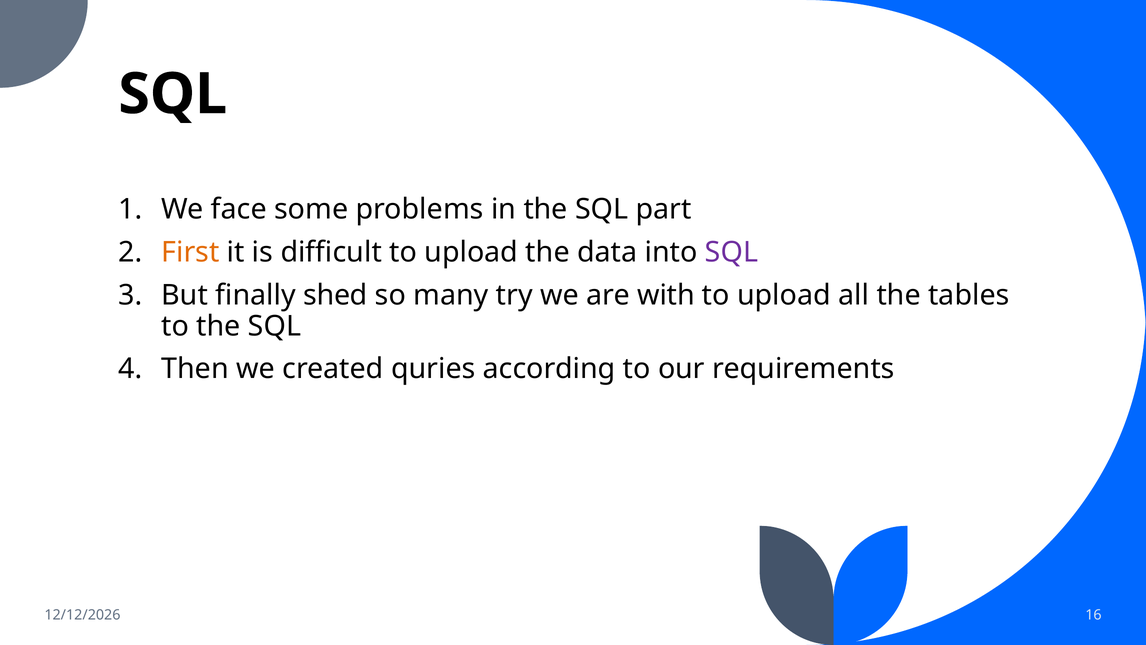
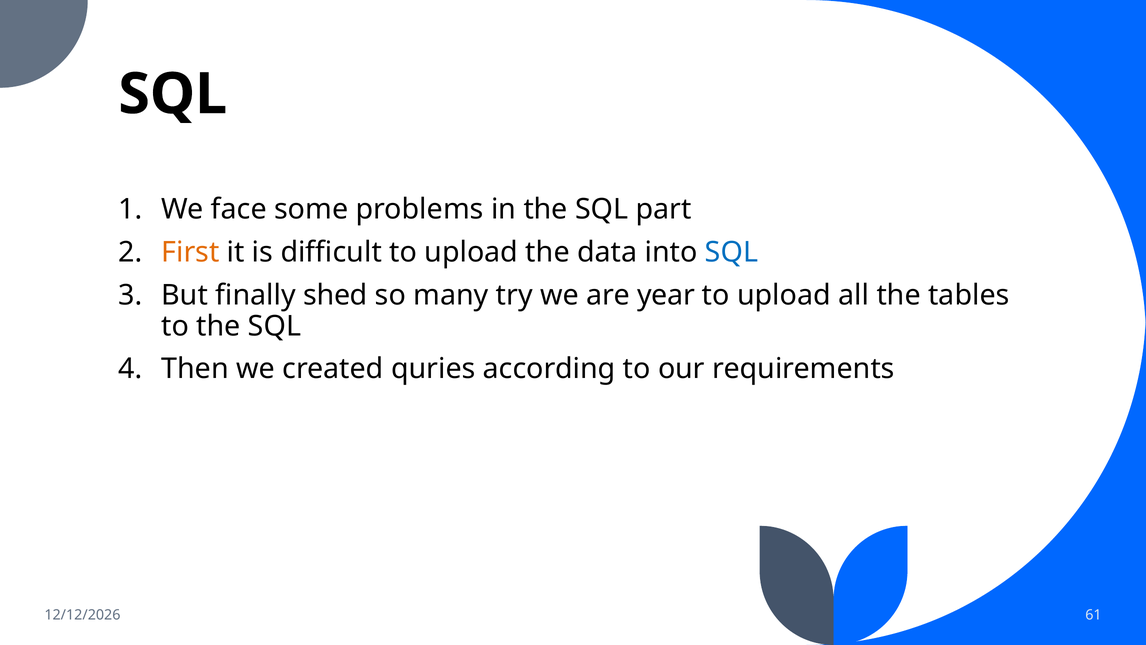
SQL at (731, 252) colour: purple -> blue
with: with -> year
16: 16 -> 61
